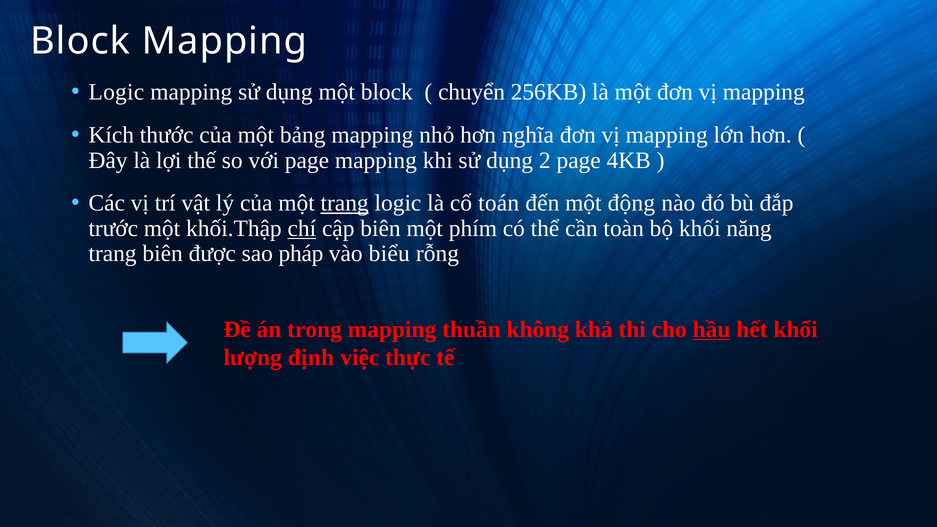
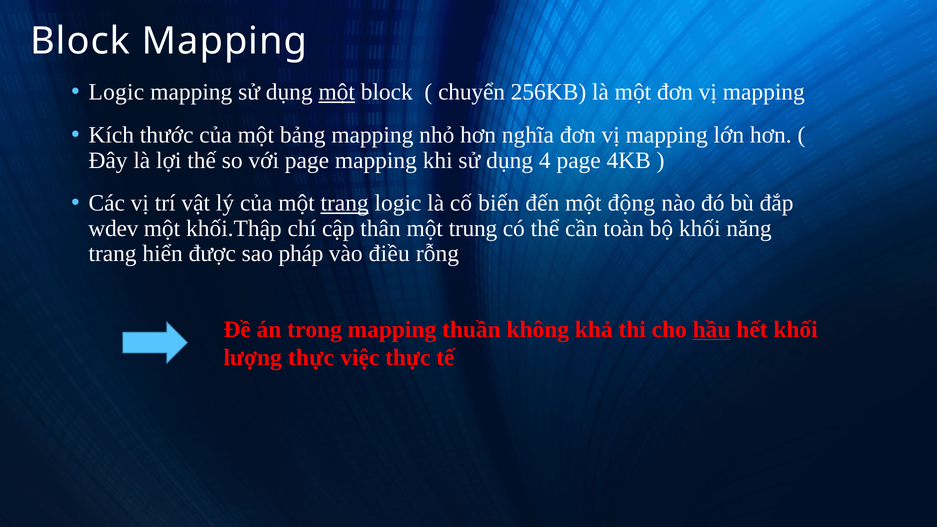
một at (337, 92) underline: none -> present
2: 2 -> 4
toán: toán -> biến
trước: trước -> wdev
chí underline: present -> none
cập biên: biên -> thân
phím: phím -> trung
trang biên: biên -> hiển
biểu: biểu -> điều
lượng định: định -> thực
